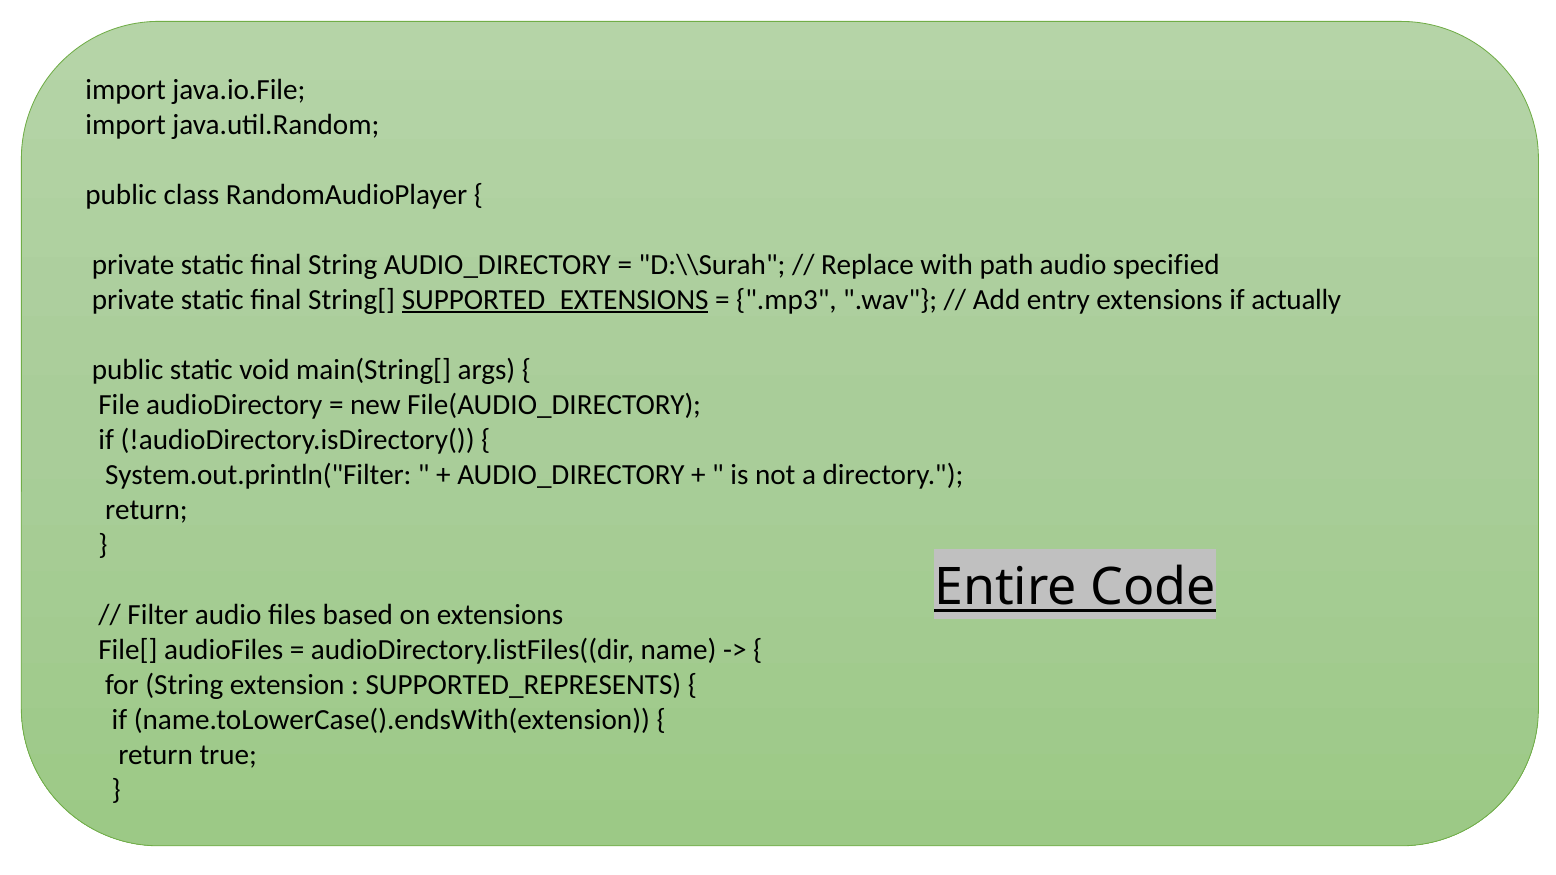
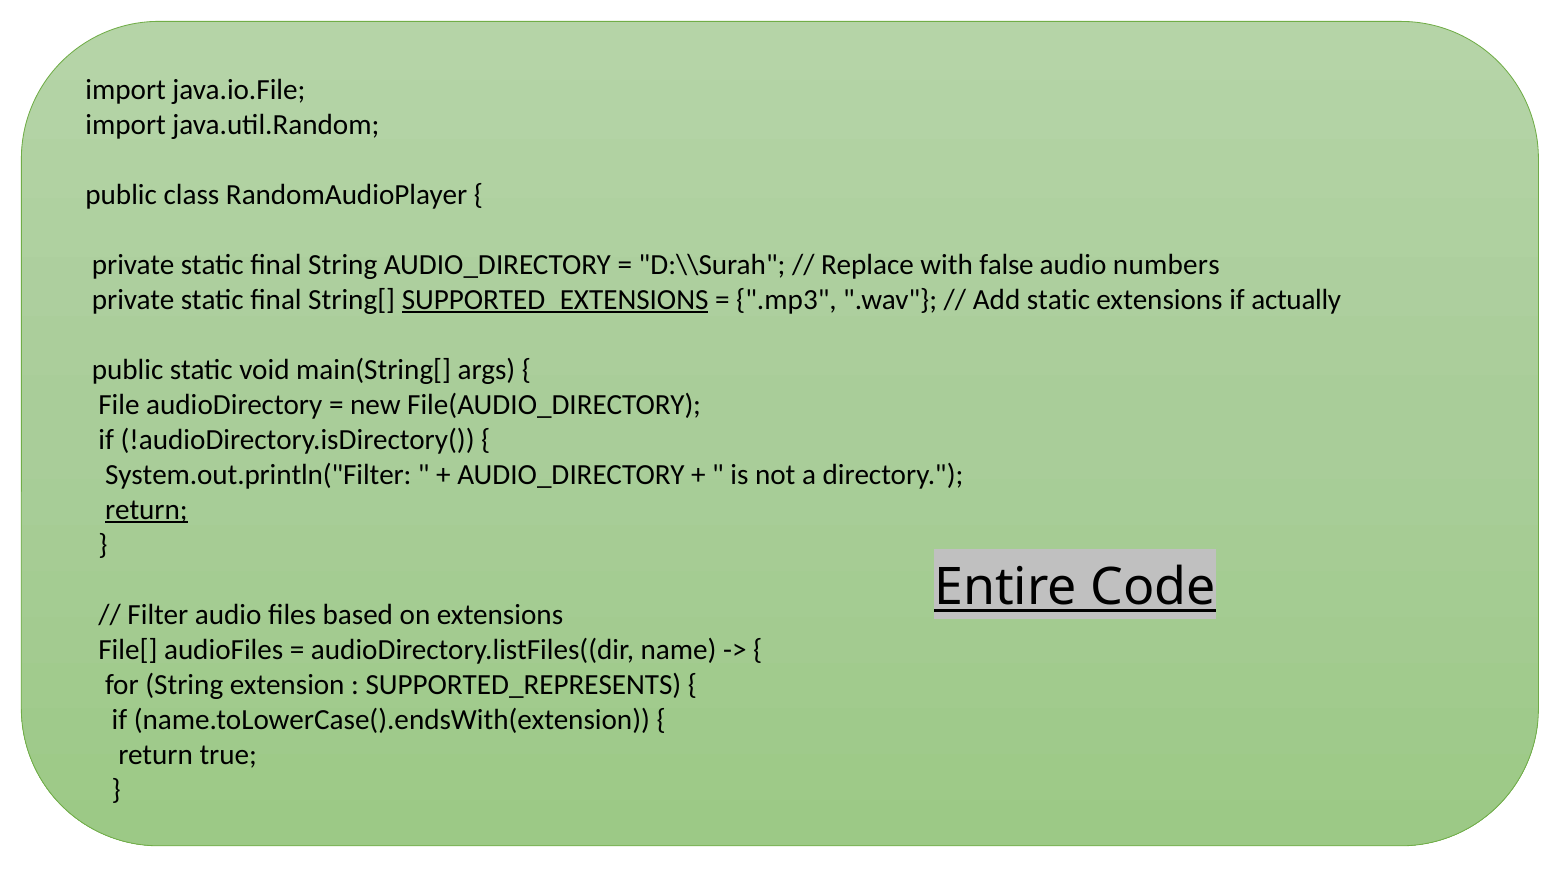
path: path -> false
specified: specified -> numbers
Add entry: entry -> static
return at (146, 510) underline: none -> present
